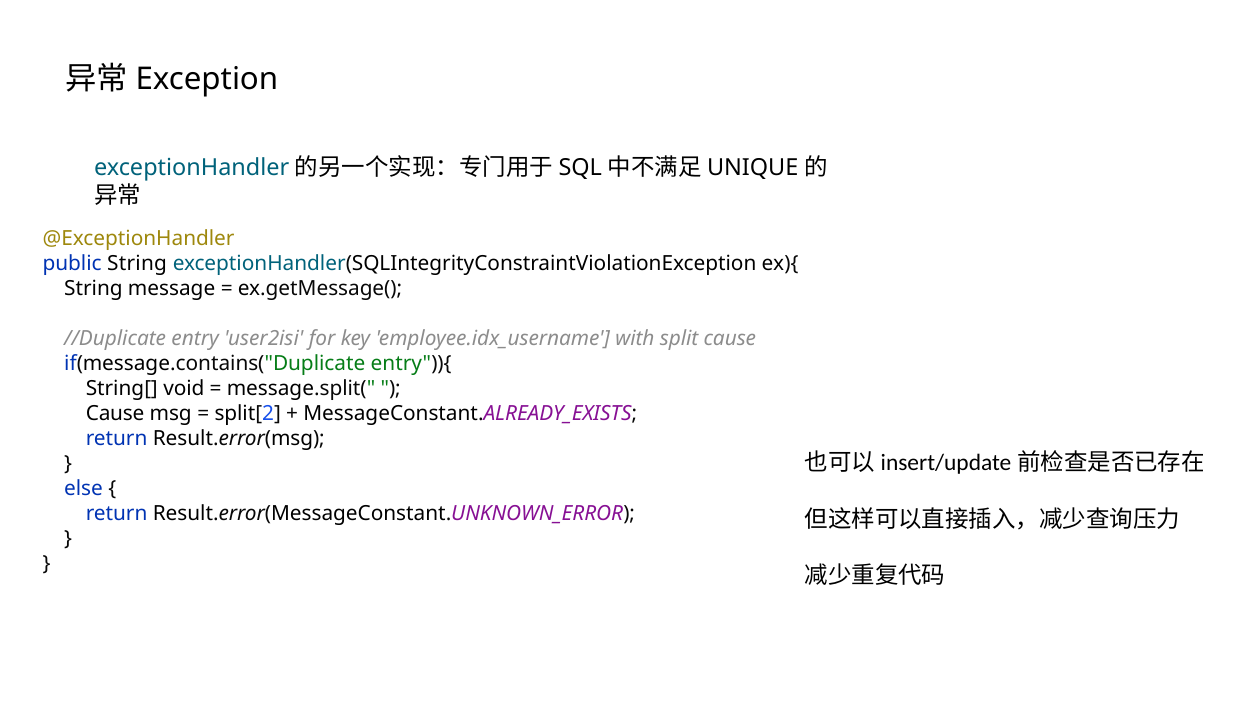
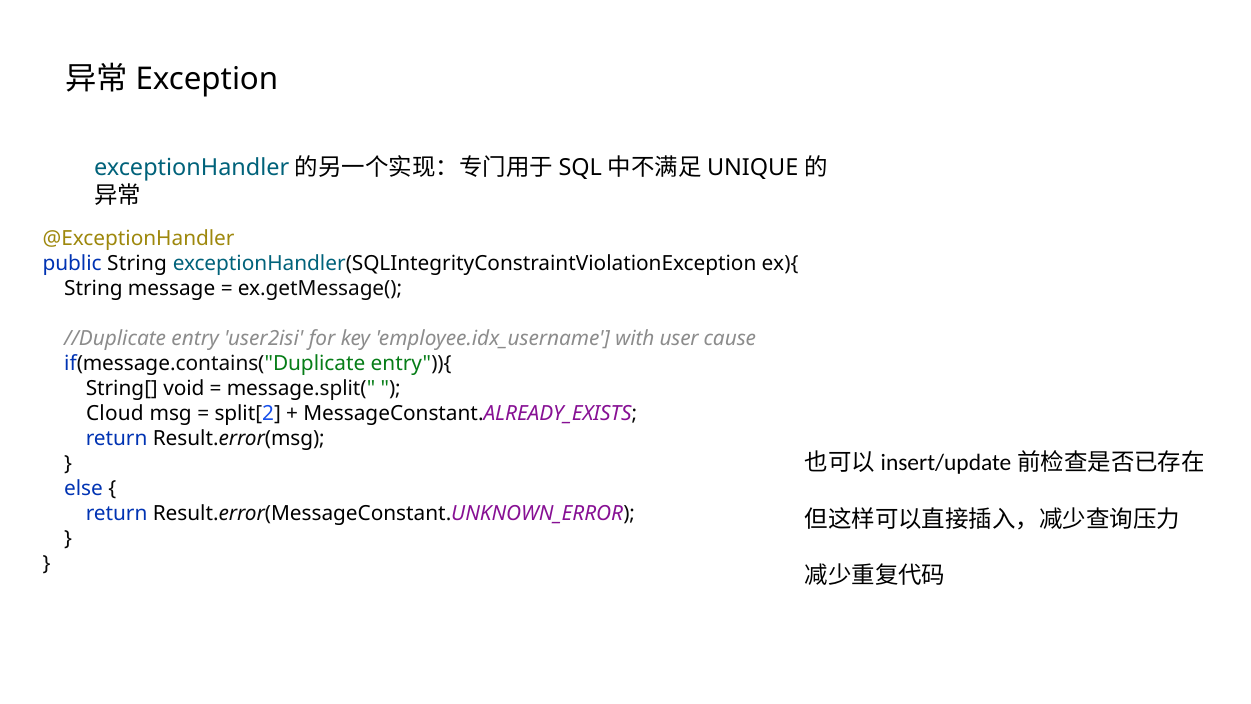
split: split -> user
Cause at (115, 413): Cause -> Cloud
